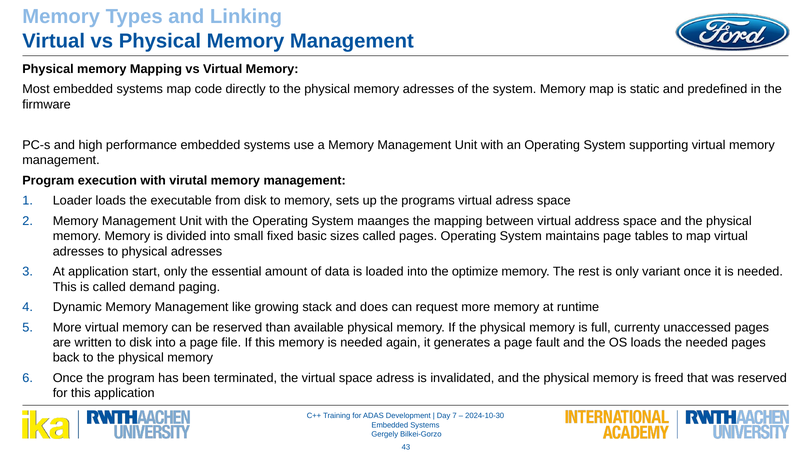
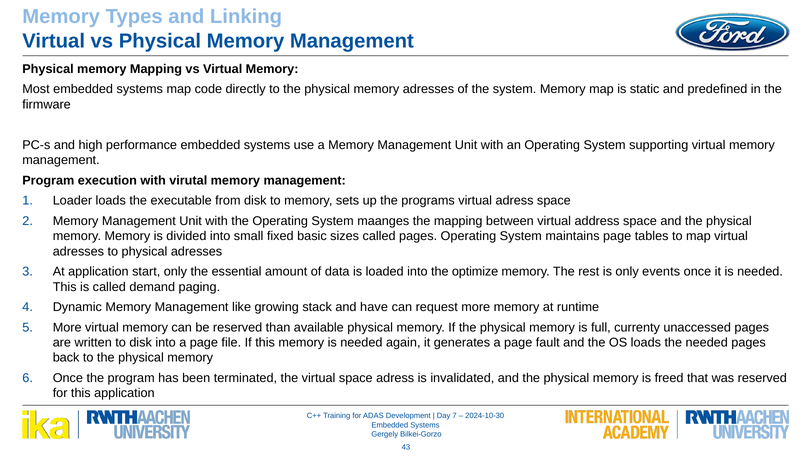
variant: variant -> events
does: does -> have
